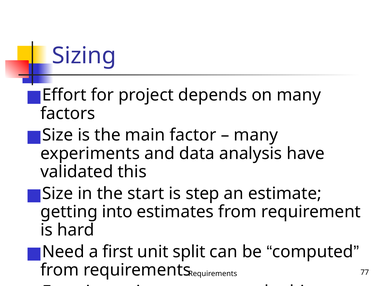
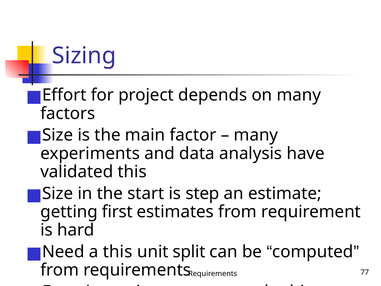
into: into -> first
a first: first -> this
